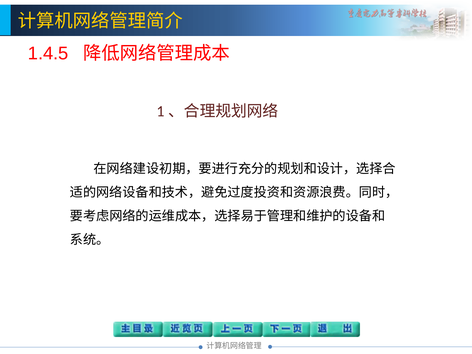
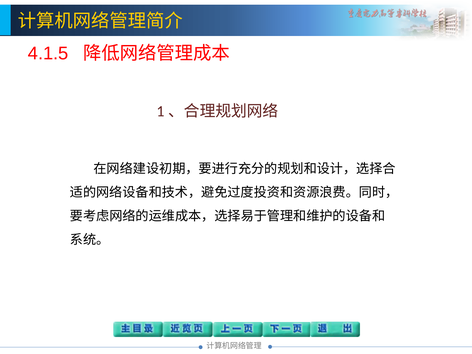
1.4.5: 1.4.5 -> 4.1.5
